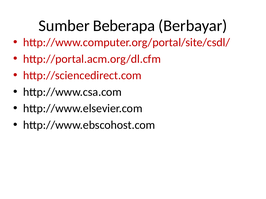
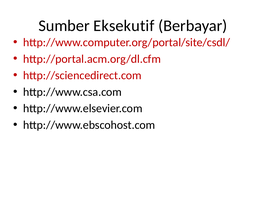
Beberapa: Beberapa -> Eksekutif
